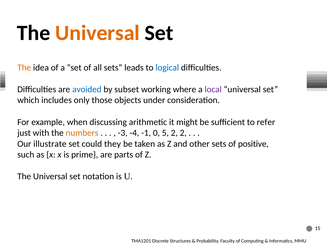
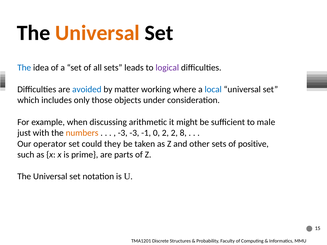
The at (24, 68) colour: orange -> blue
logical colour: blue -> purple
subset: subset -> matter
local colour: purple -> blue
refer: refer -> male
-3 -4: -4 -> -3
0 5: 5 -> 2
2 2: 2 -> 8
illustrate: illustrate -> operator
